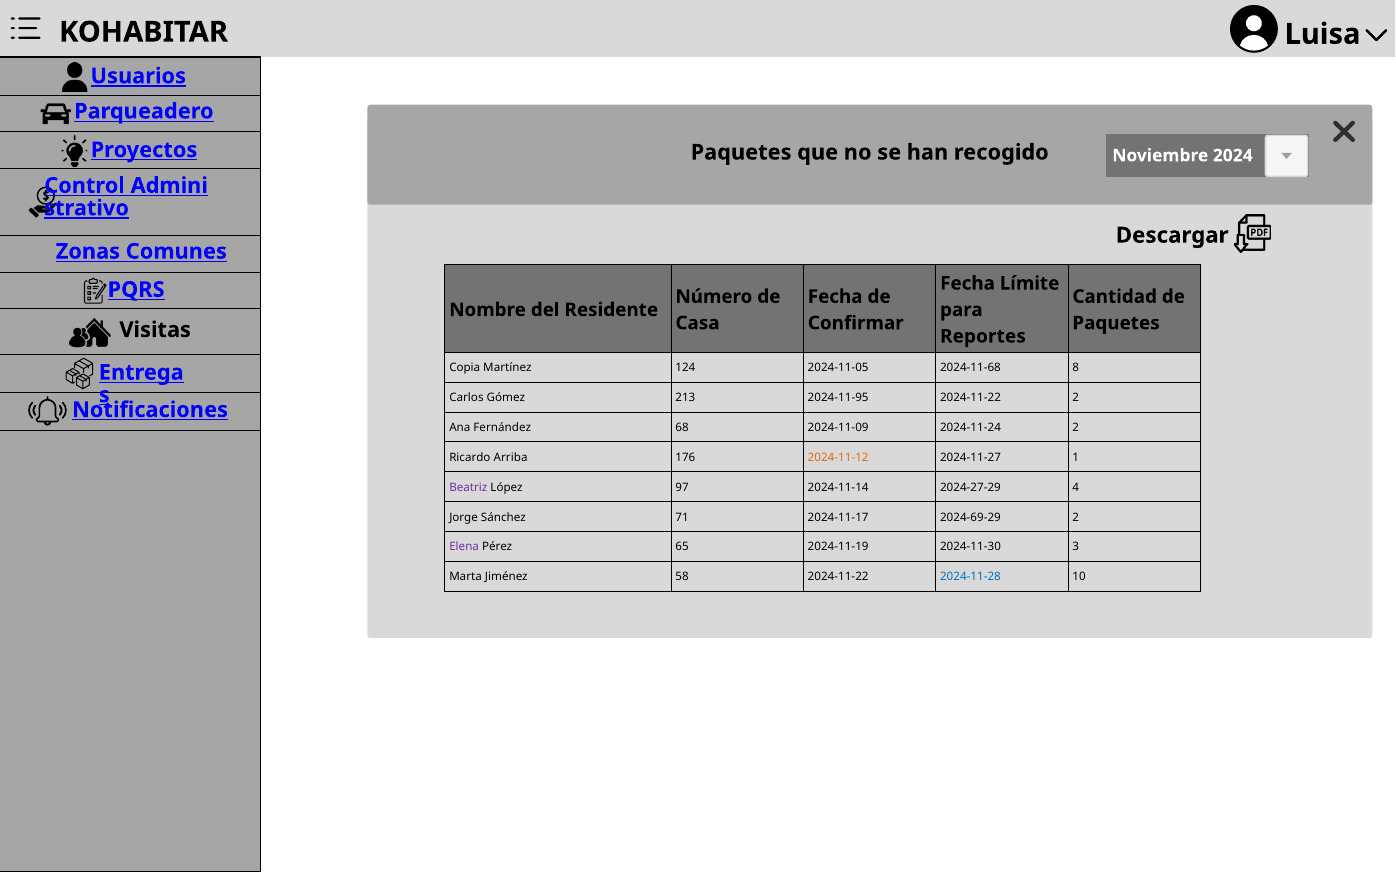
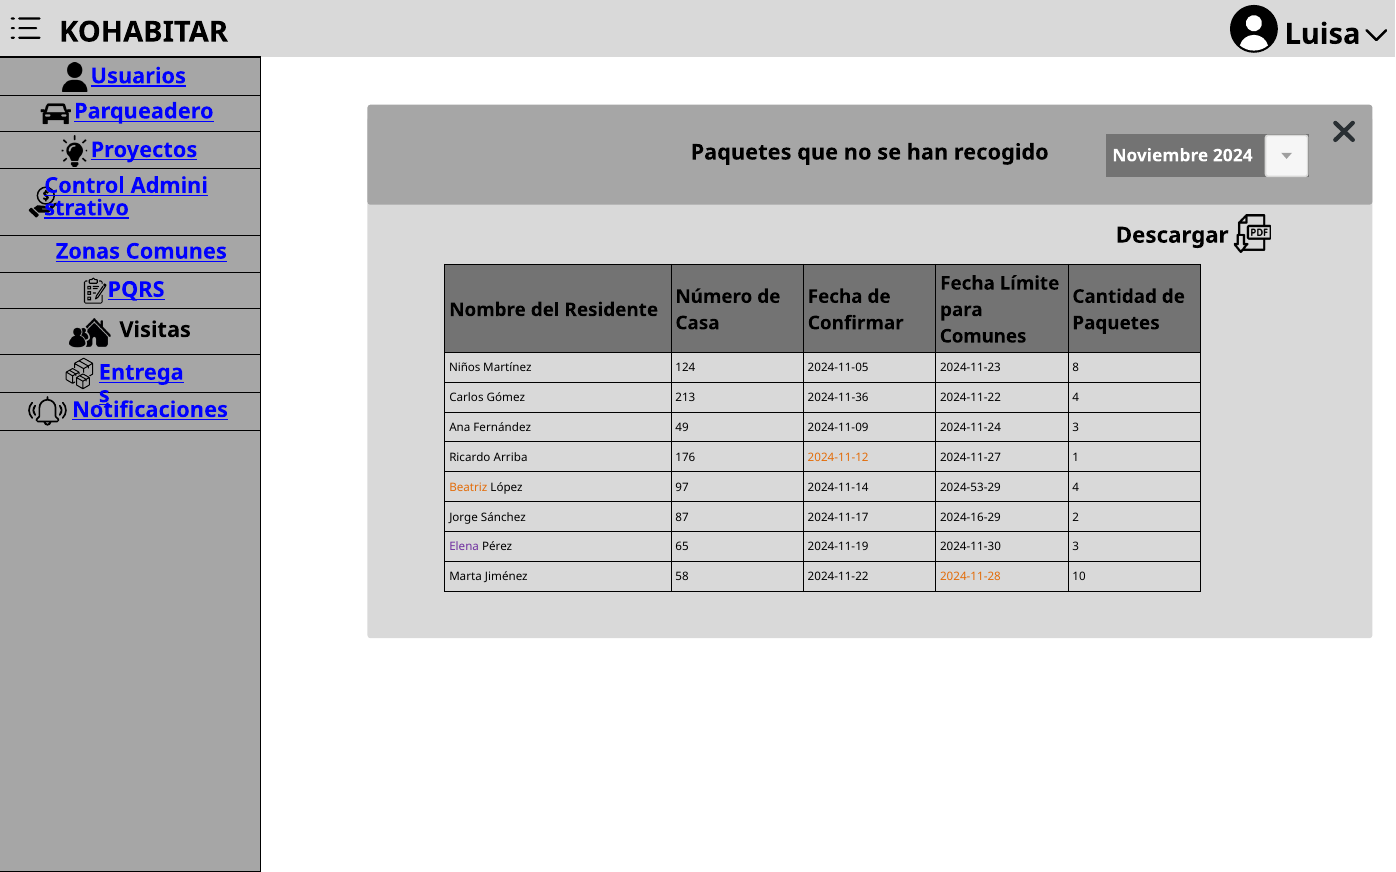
Reportes at (983, 336): Reportes -> Comunes
Copia: Copia -> Niños
2024-11-68: 2024-11-68 -> 2024-11-23
2024-11-95: 2024-11-95 -> 2024-11-36
2024-11-22 2: 2 -> 4
68: 68 -> 49
2024-11-24 2: 2 -> 3
Beatriz colour: purple -> orange
2024-27-29: 2024-27-29 -> 2024-53-29
71: 71 -> 87
2024-69-29: 2024-69-29 -> 2024-16-29
2024-11-28 colour: blue -> orange
